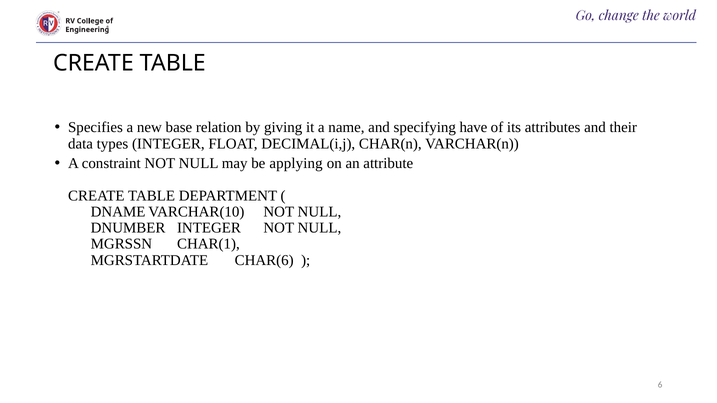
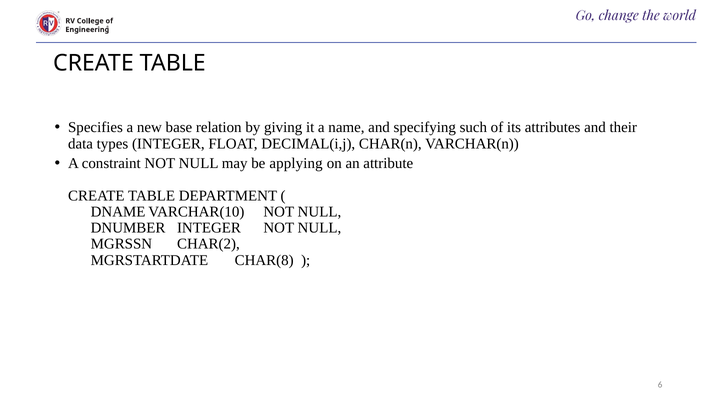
have: have -> such
CHAR(1: CHAR(1 -> CHAR(2
CHAR(6: CHAR(6 -> CHAR(8
